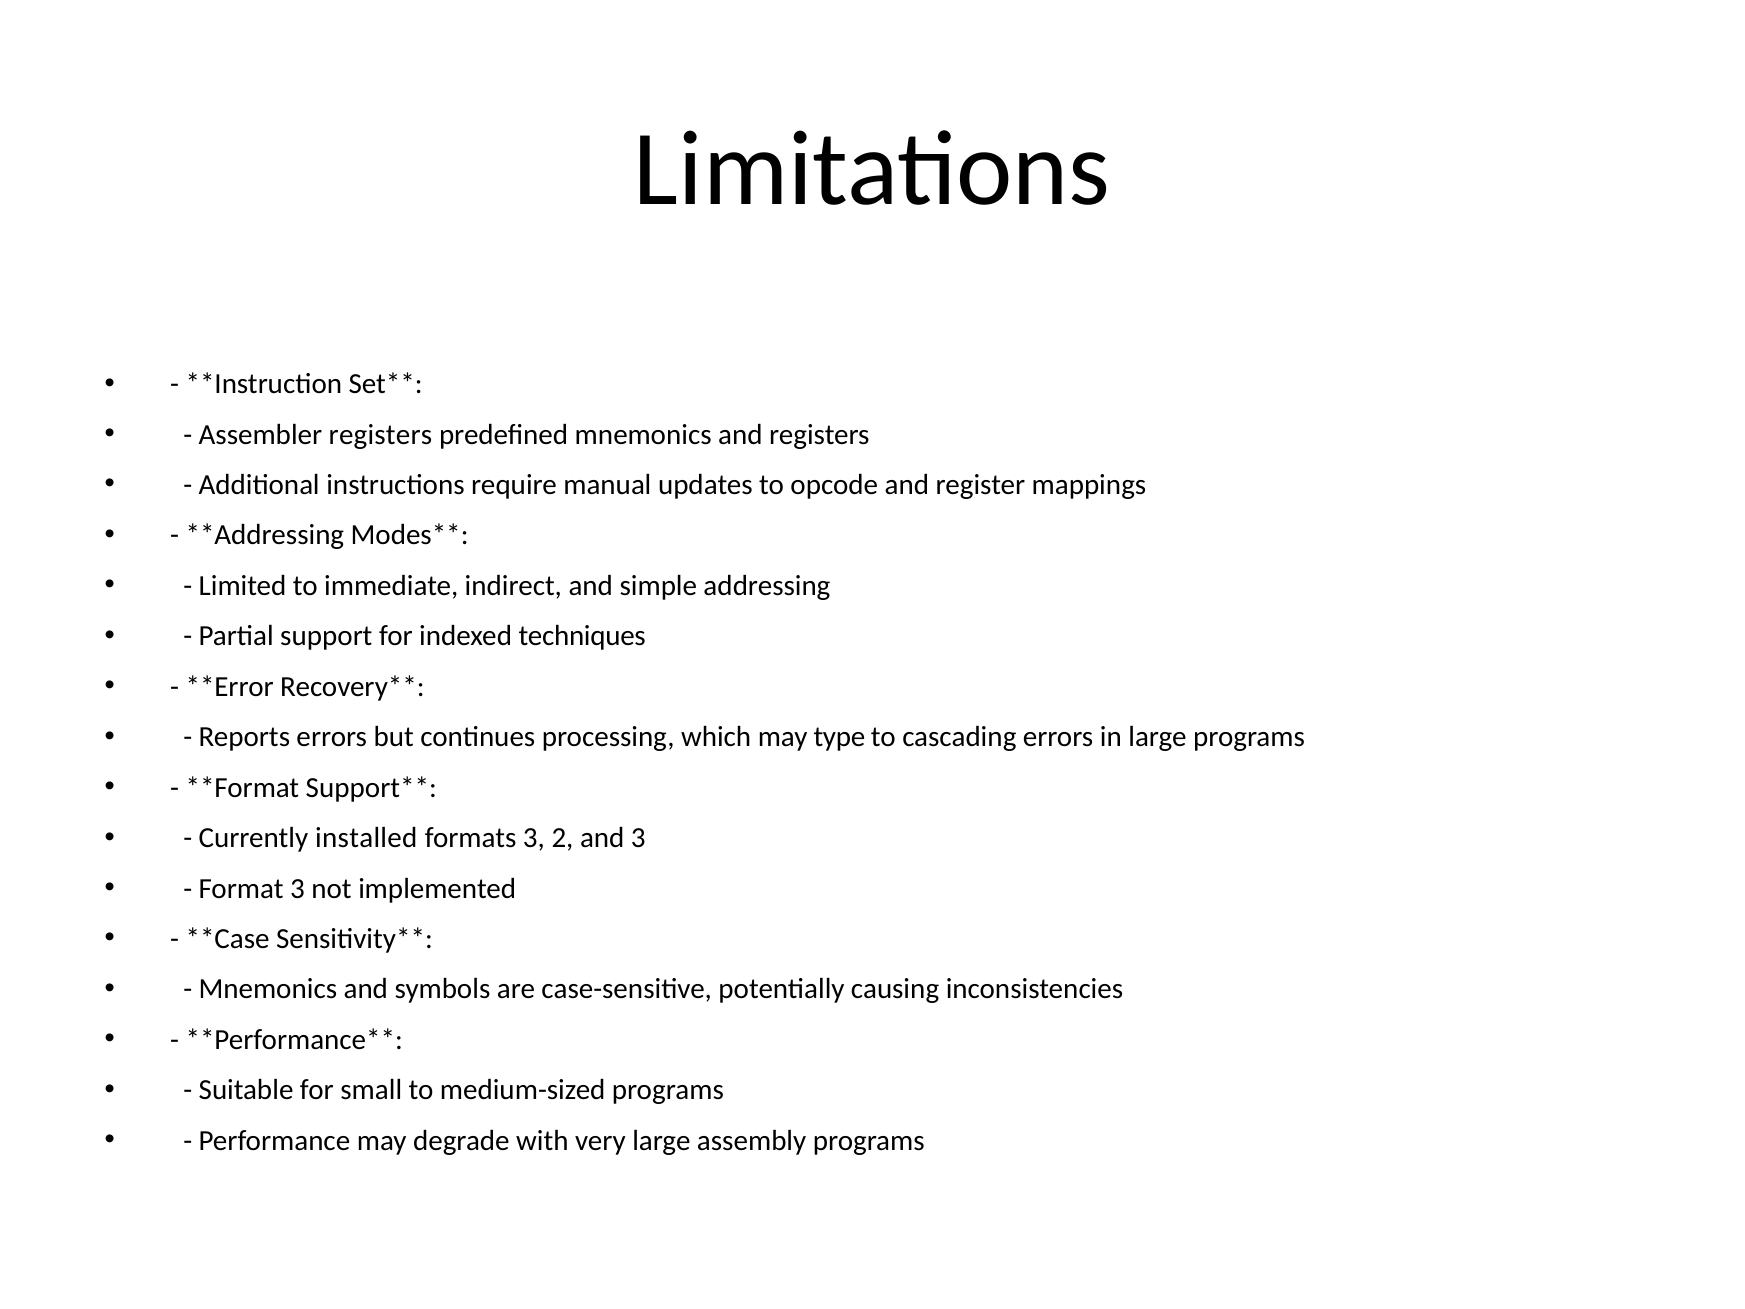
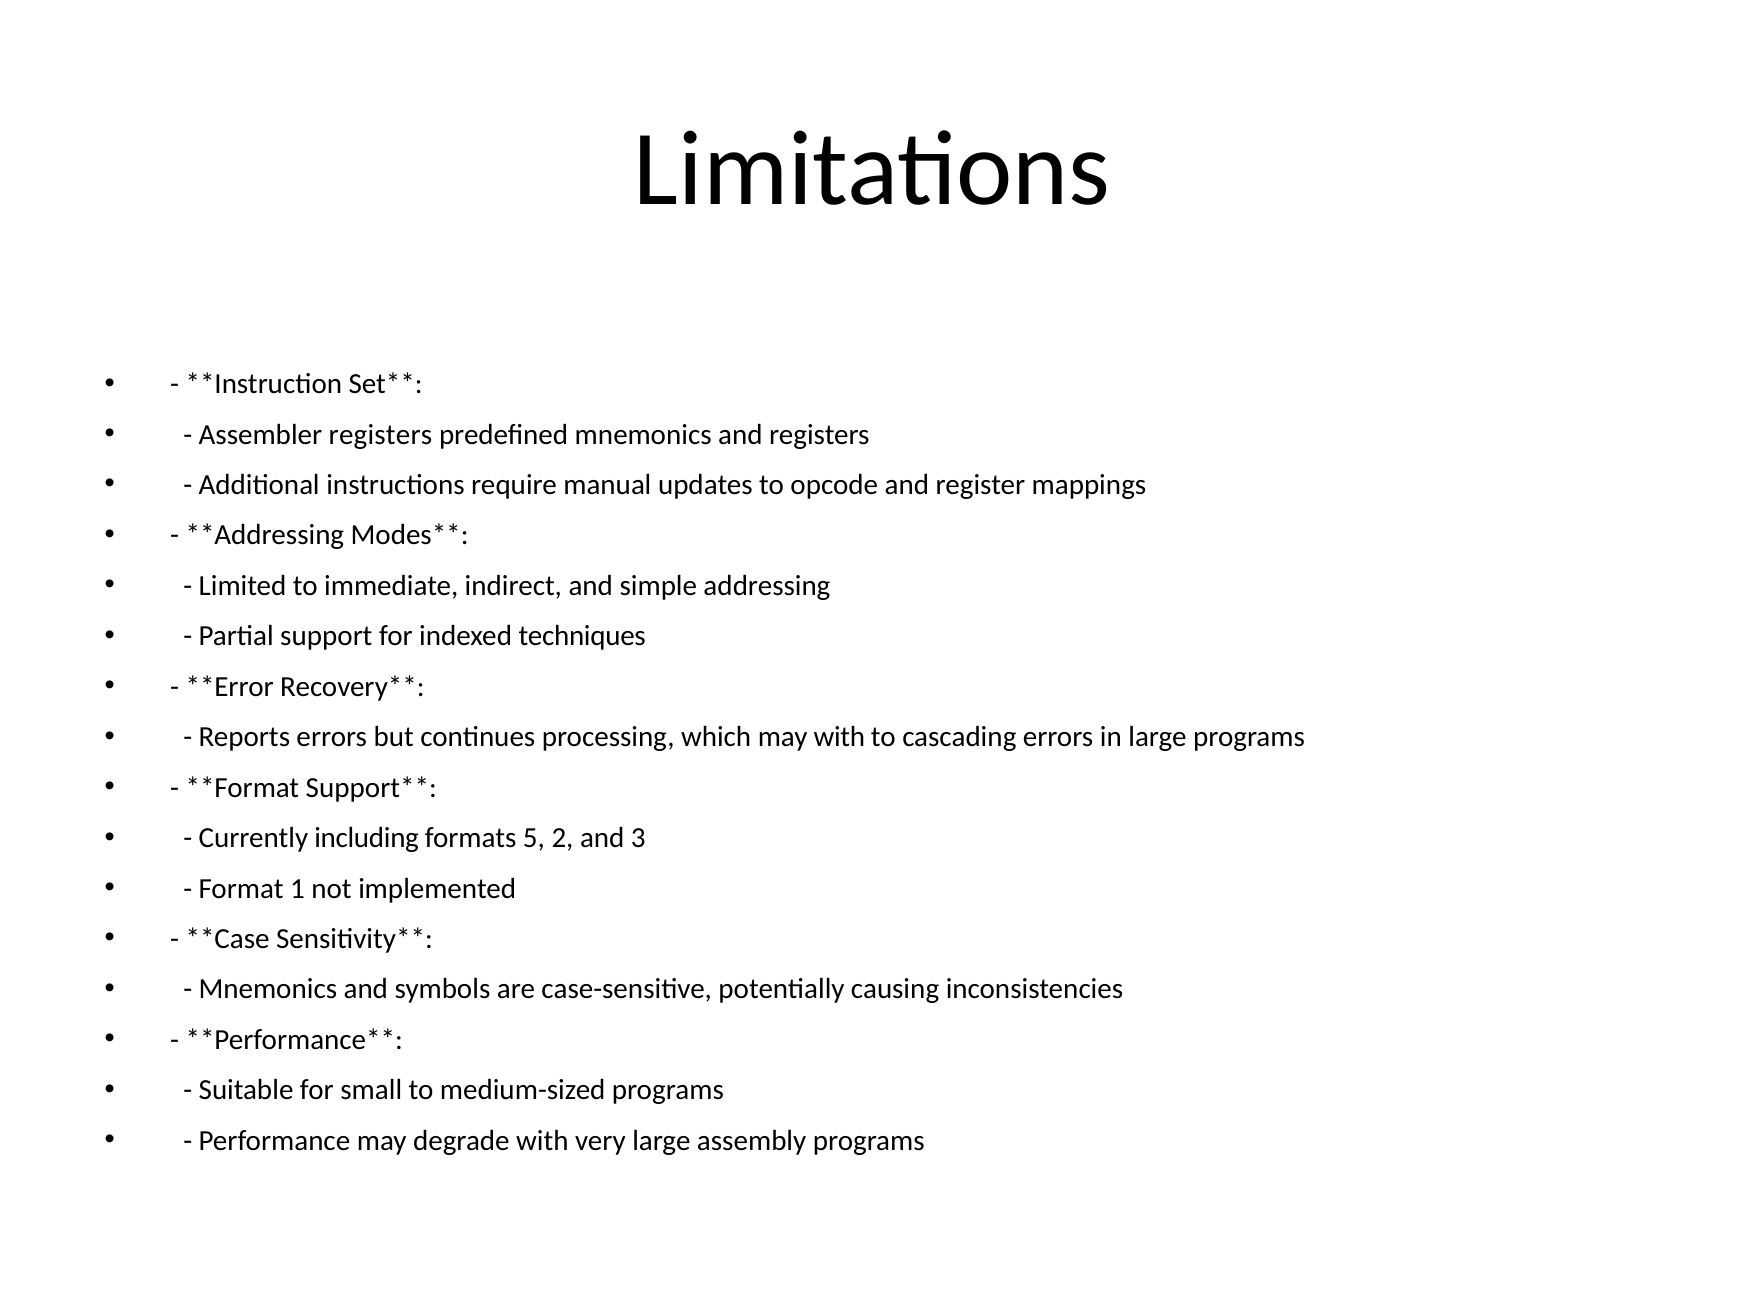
may type: type -> with
installed: installed -> including
formats 3: 3 -> 5
Format 3: 3 -> 1
